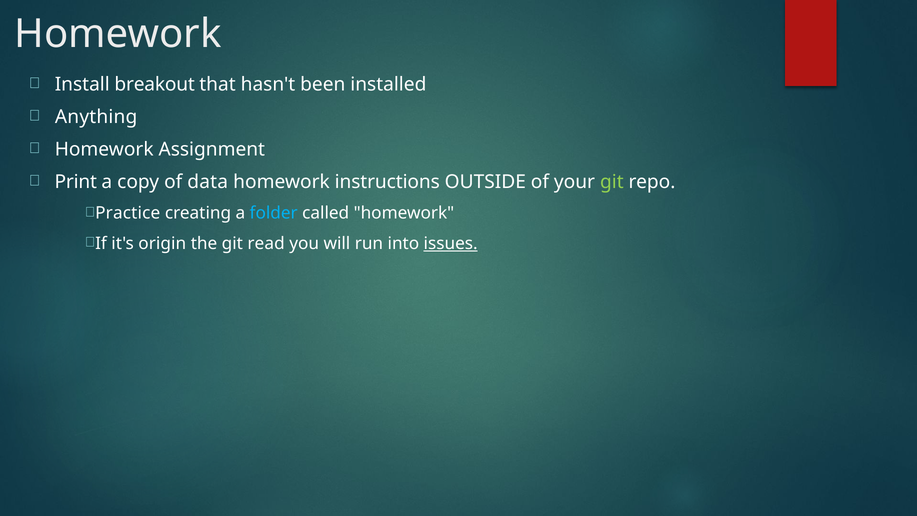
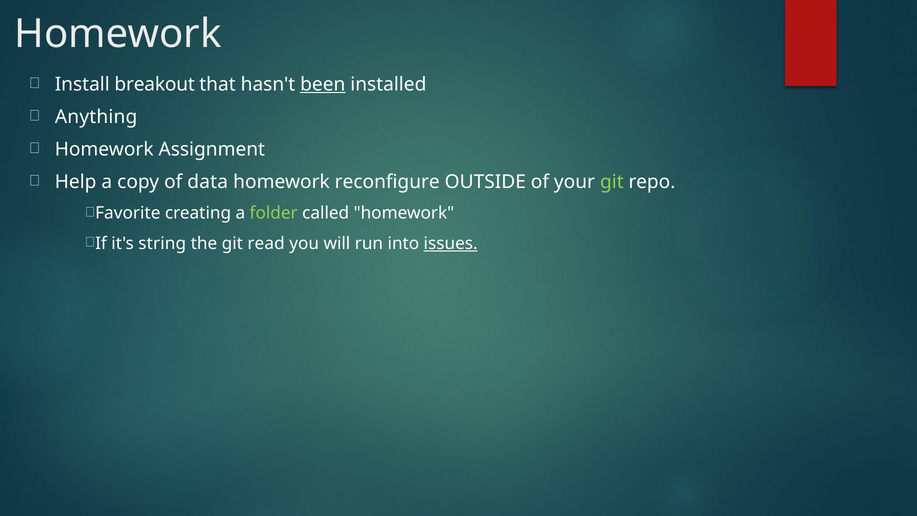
been underline: none -> present
Print: Print -> Help
instructions: instructions -> reconfigure
Practice: Practice -> Favorite
folder colour: light blue -> light green
origin: origin -> string
